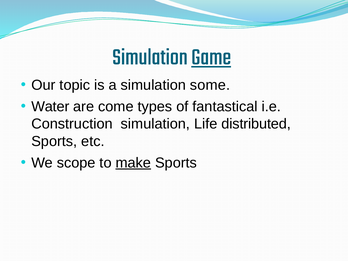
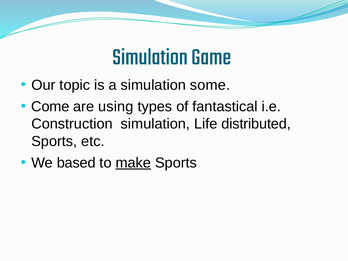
Game underline: present -> none
Water: Water -> Come
come: come -> using
scope: scope -> based
